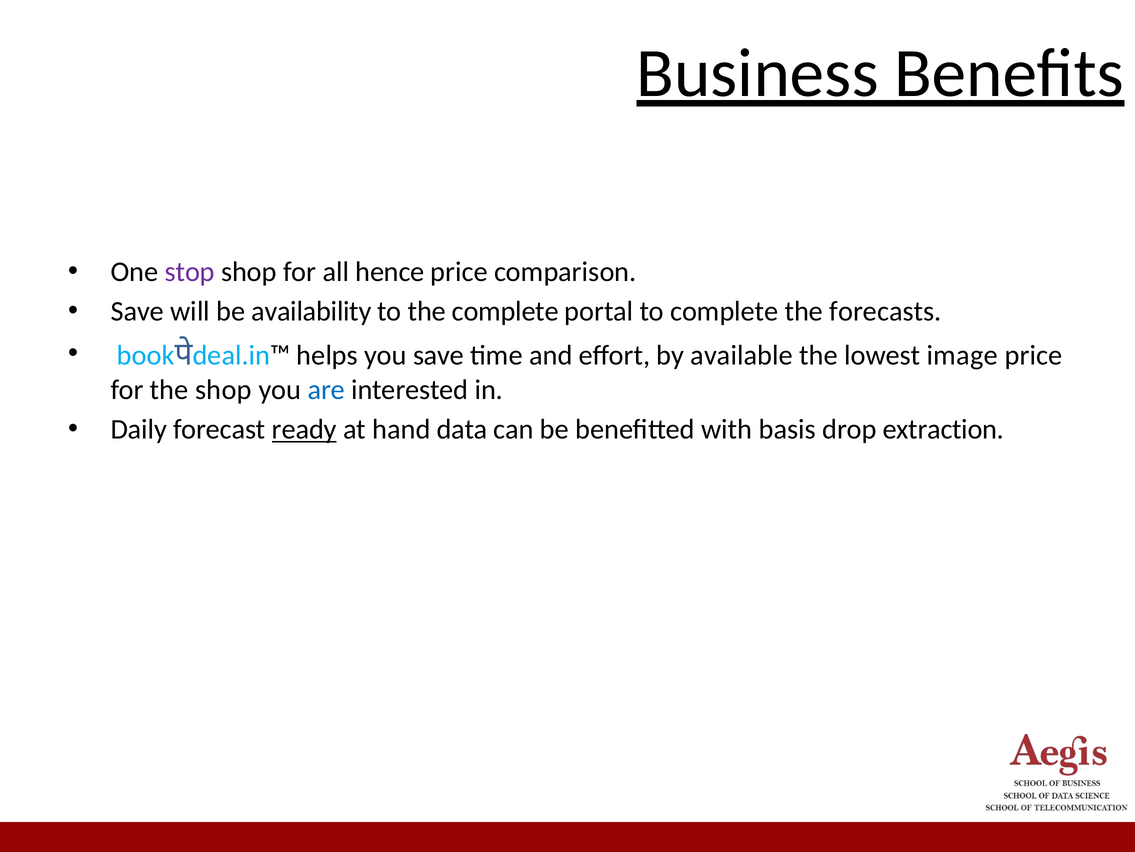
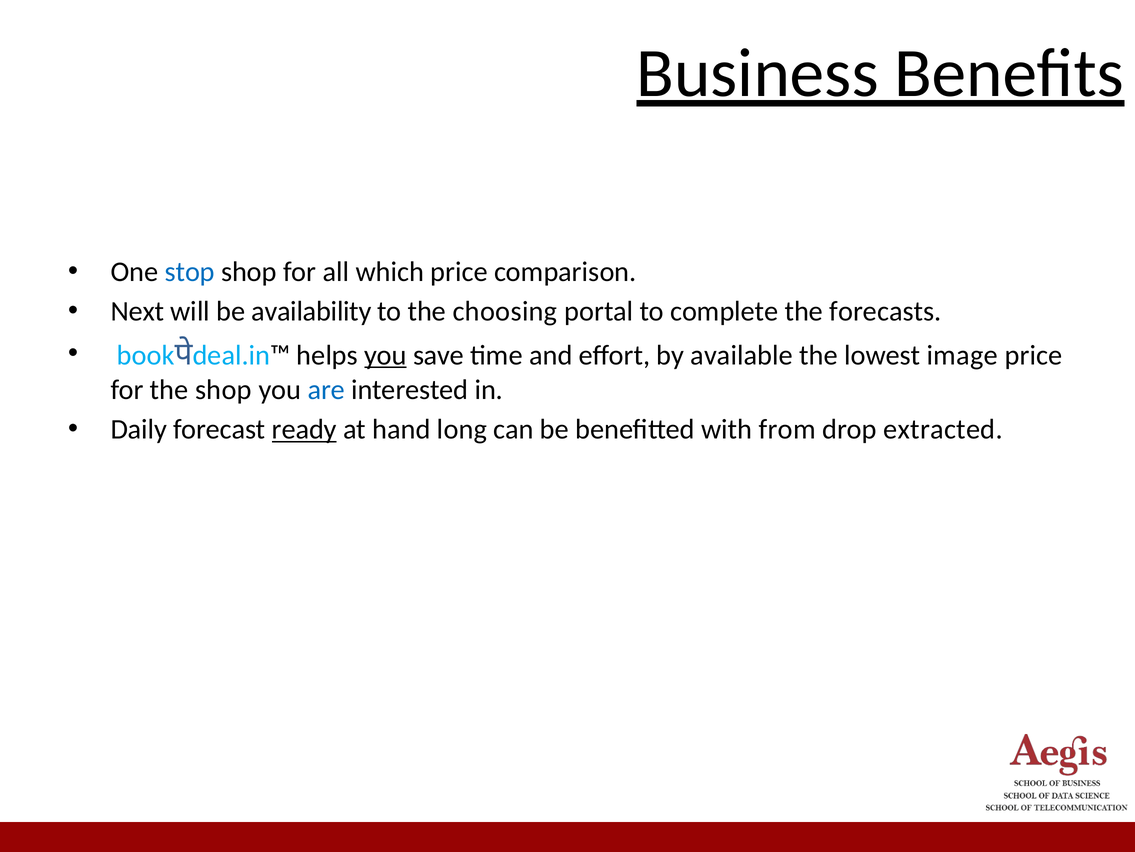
stop colour: purple -> blue
hence: hence -> which
Save at (137, 311): Save -> Next
the complete: complete -> choosing
you at (385, 355) underline: none -> present
data: data -> long
basis: basis -> from
extraction: extraction -> extracted
